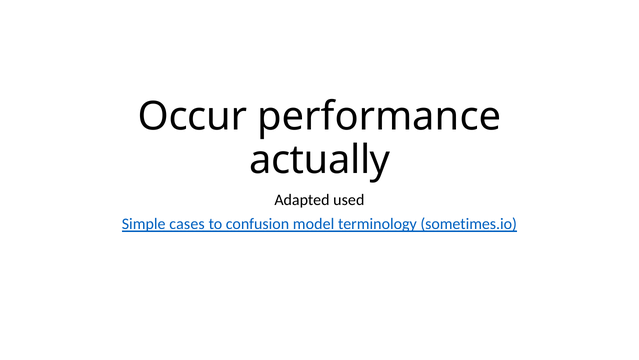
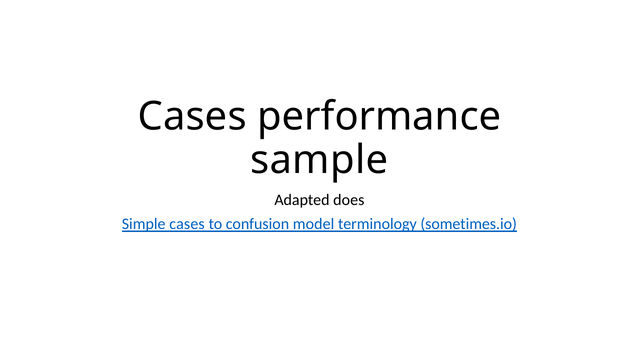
Occur at (192, 117): Occur -> Cases
actually: actually -> sample
used: used -> does
